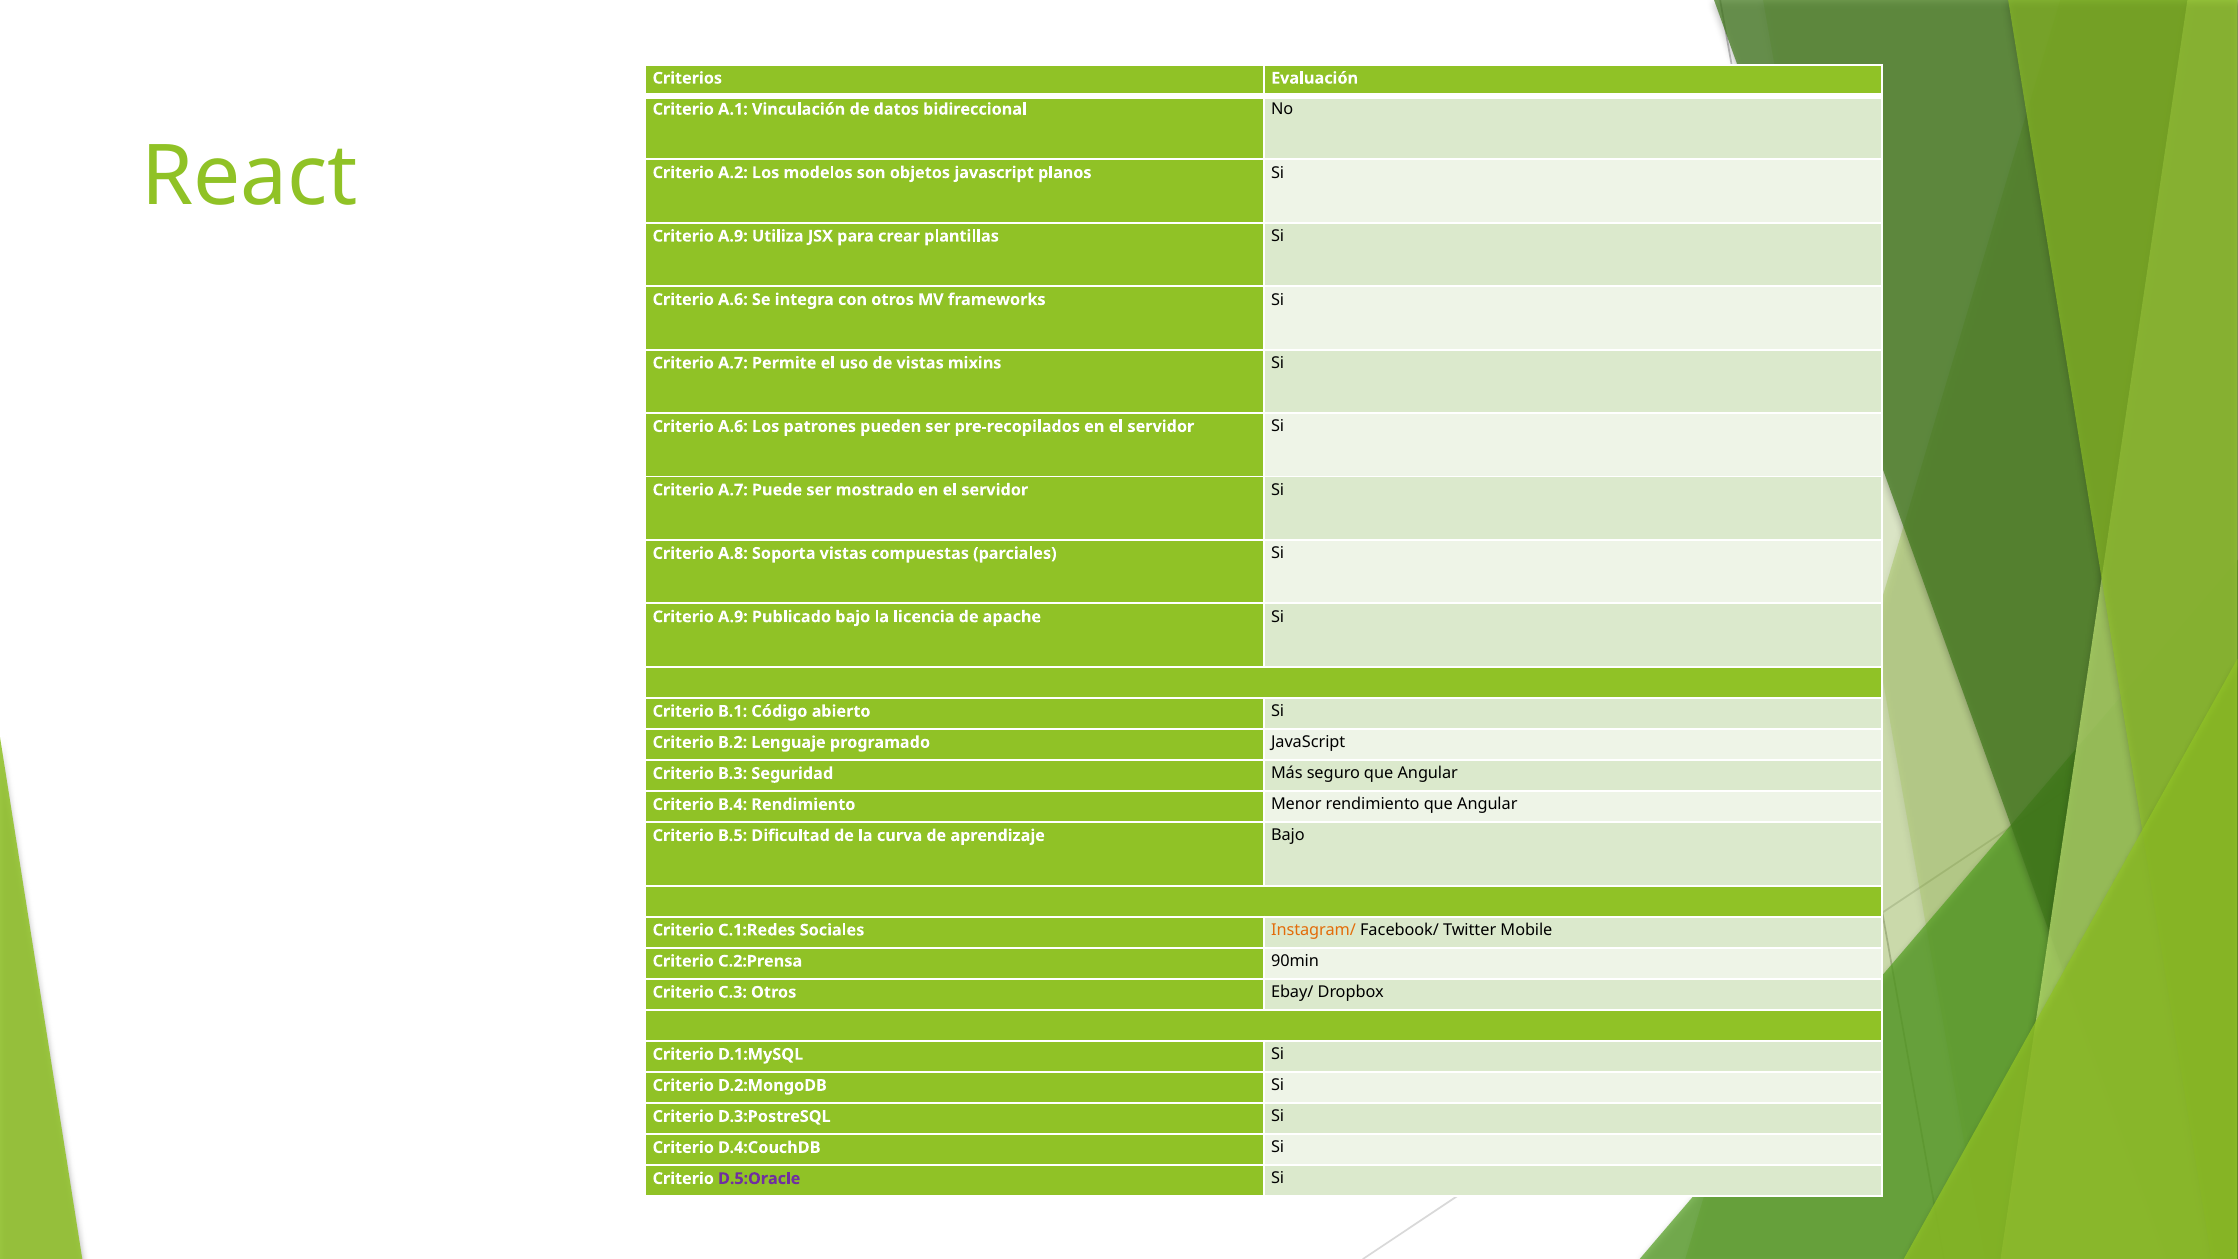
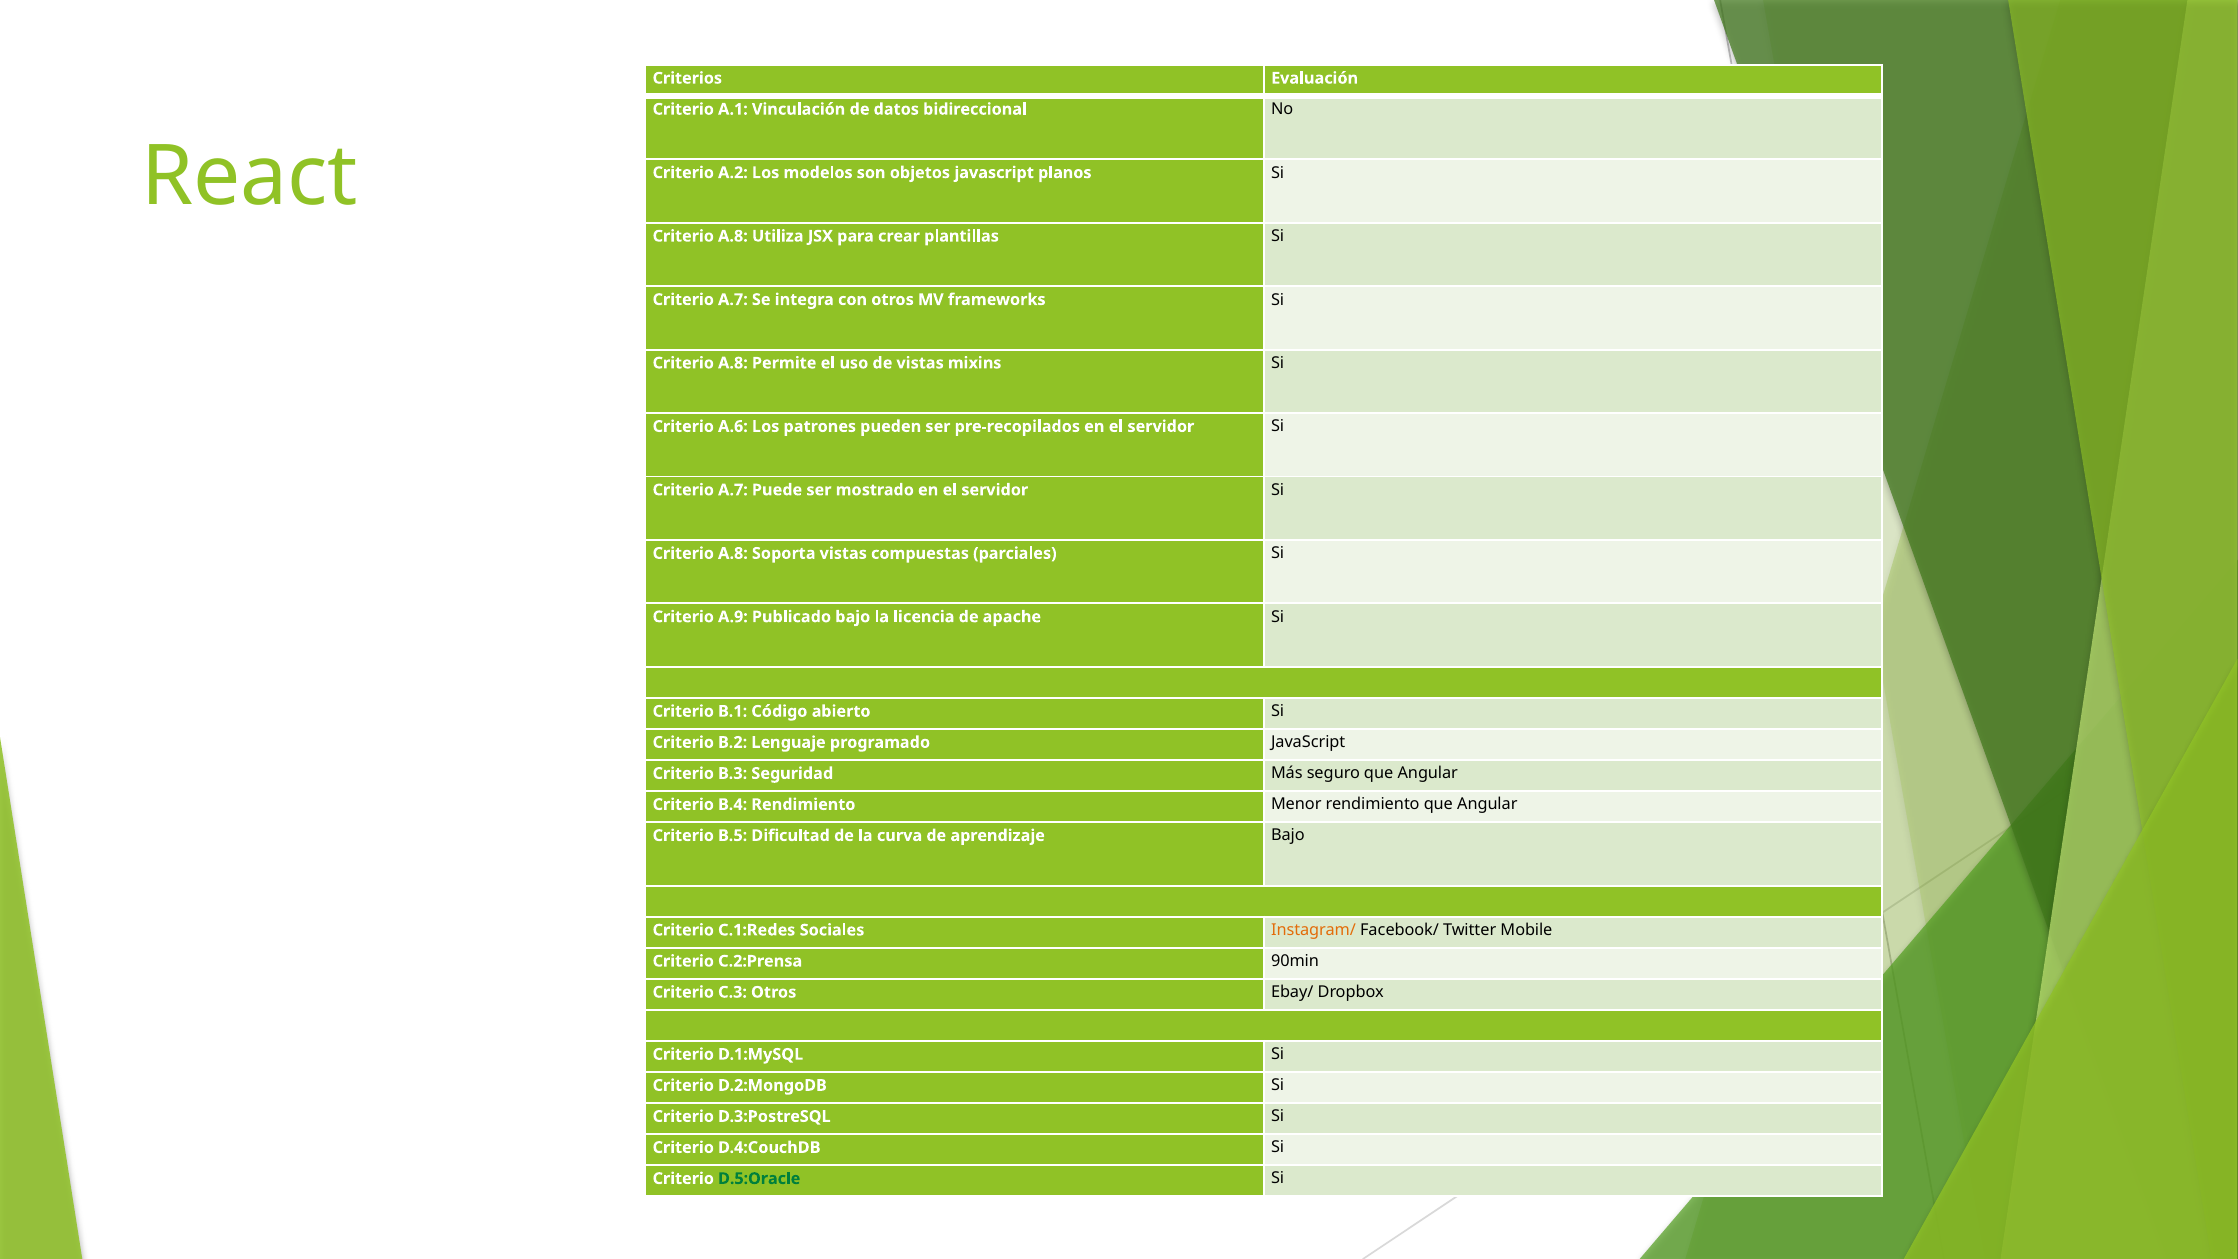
A.9 at (733, 236): A.9 -> A.8
A.6 at (733, 300): A.6 -> A.7
A.7 at (733, 363): A.7 -> A.8
D.5:Oracle colour: purple -> green
